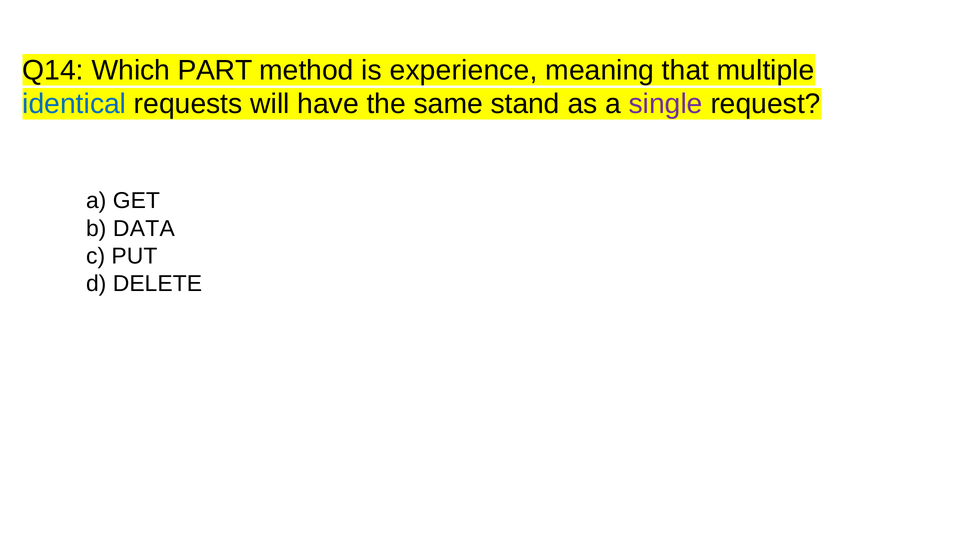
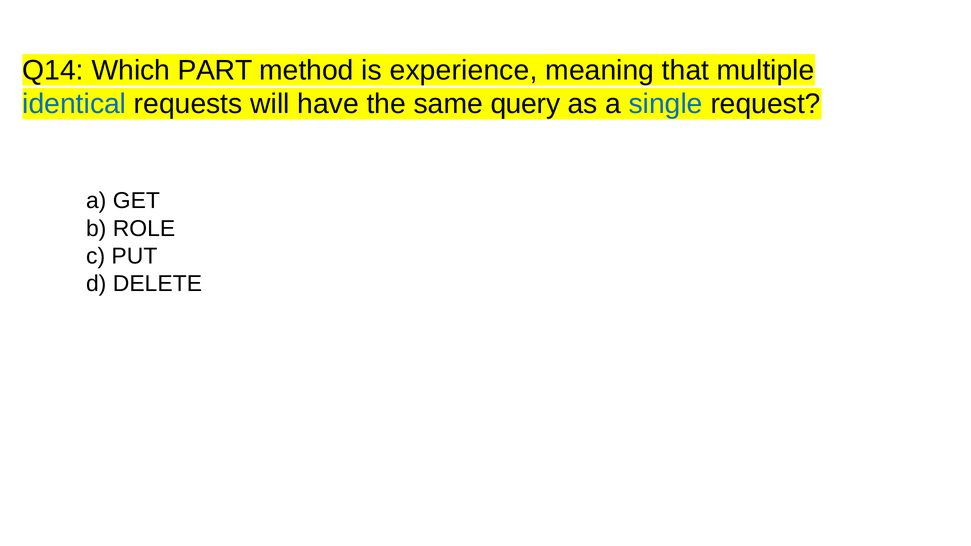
stand: stand -> query
single colour: purple -> blue
DATA: DATA -> ROLE
